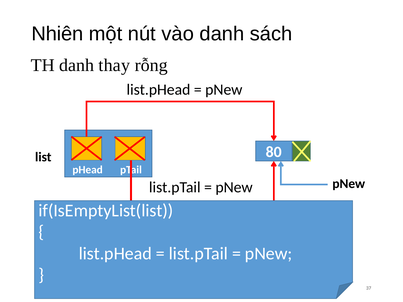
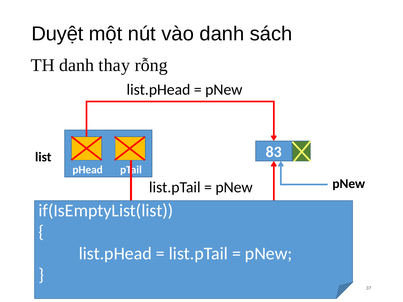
Nhiên: Nhiên -> Duyệt
80: 80 -> 83
